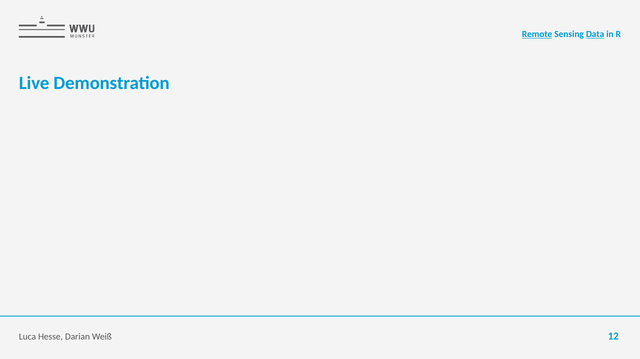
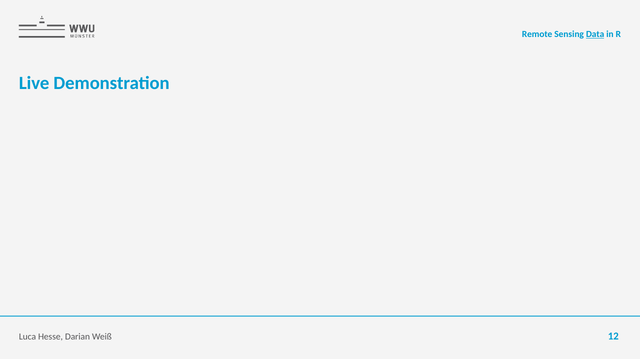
Remote underline: present -> none
